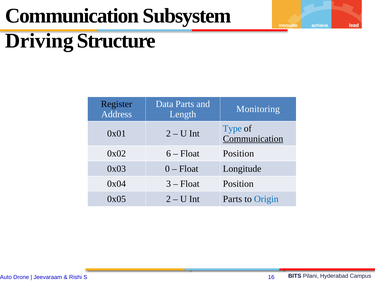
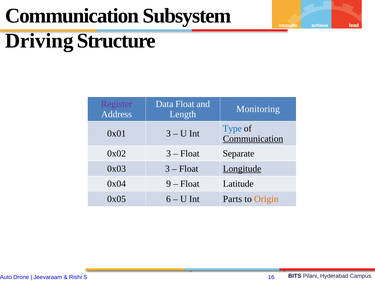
Register colour: black -> purple
Data Parts: Parts -> Float
0x01 2: 2 -> 3
0x02 6: 6 -> 3
Position at (238, 154): Position -> Separate
0x03 0: 0 -> 3
Longitude underline: none -> present
3: 3 -> 9
Position at (238, 184): Position -> Latitude
0x05 2: 2 -> 6
Origin colour: blue -> orange
